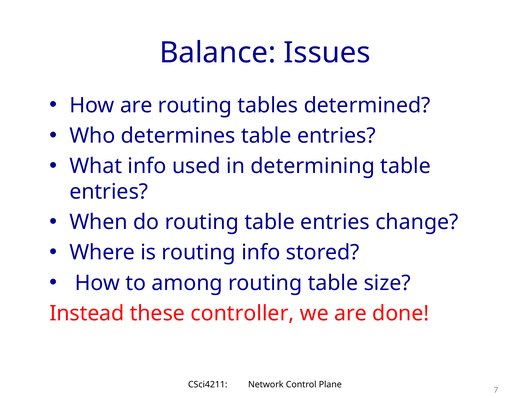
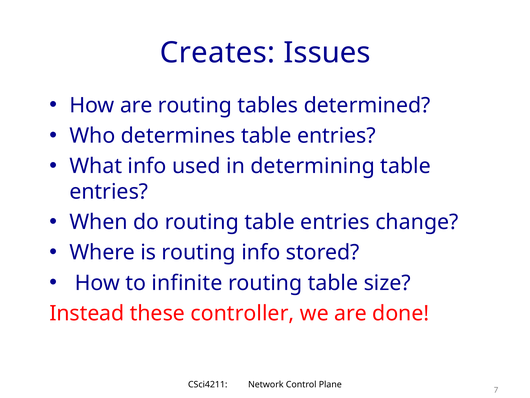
Balance: Balance -> Creates
among: among -> infinite
